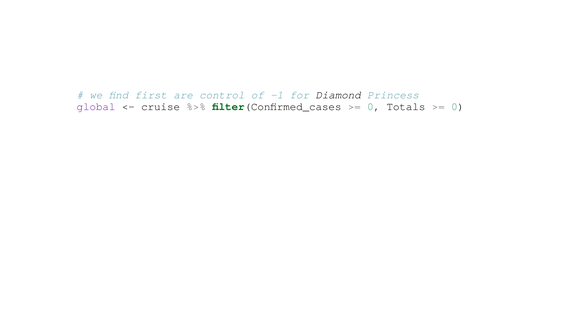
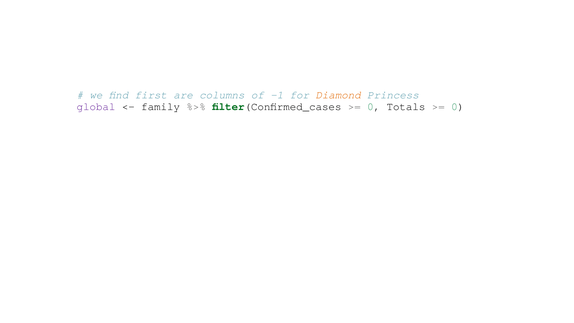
control: control -> columns
Diamond colour: black -> orange
cruise: cruise -> family
